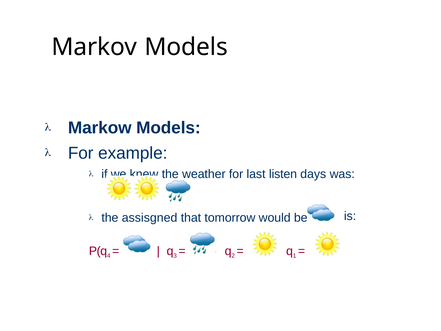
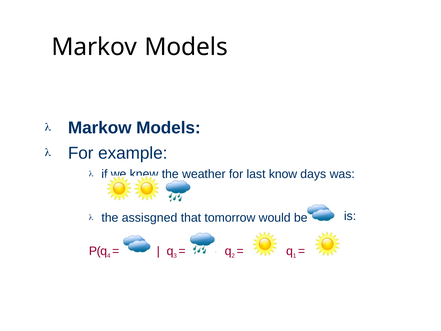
listen: listen -> know
